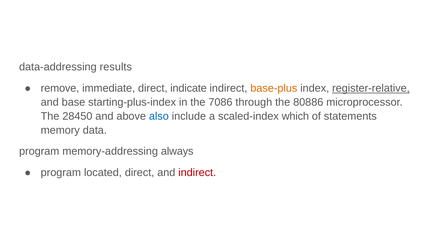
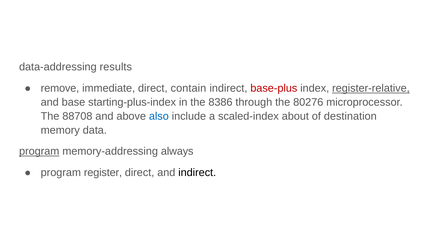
indicate: indicate -> contain
base-plus colour: orange -> red
7086: 7086 -> 8386
80886: 80886 -> 80276
28450: 28450 -> 88708
which: which -> about
statements: statements -> destination
program at (39, 151) underline: none -> present
located: located -> register
indirect at (197, 172) colour: red -> black
